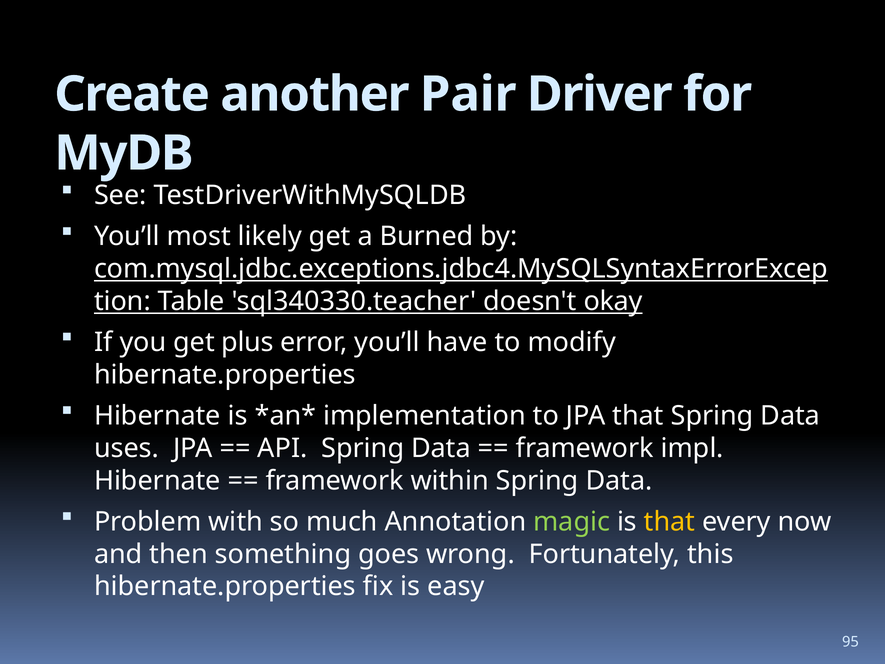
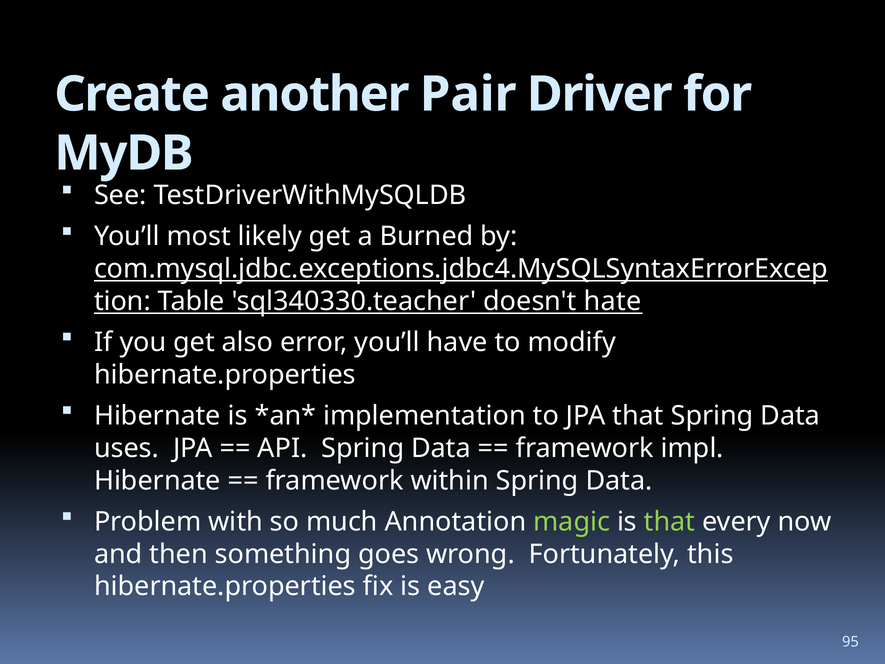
okay: okay -> hate
plus: plus -> also
that at (670, 521) colour: yellow -> light green
